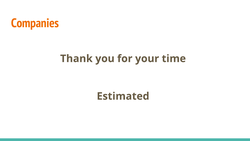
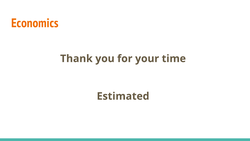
Companies: Companies -> Economics
